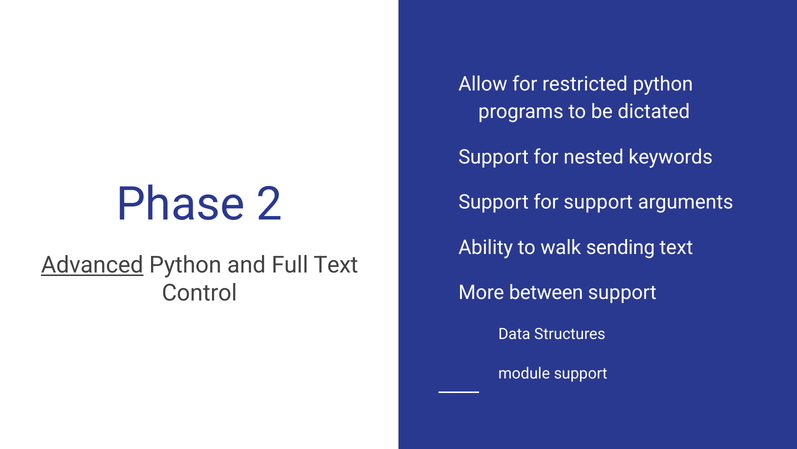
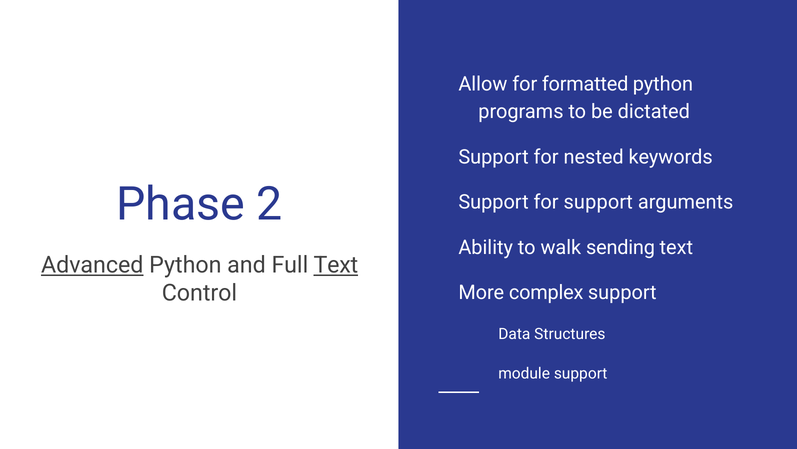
restricted: restricted -> formatted
Text at (336, 265) underline: none -> present
between: between -> complex
